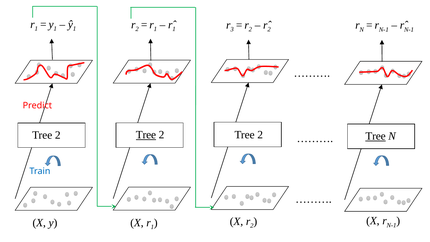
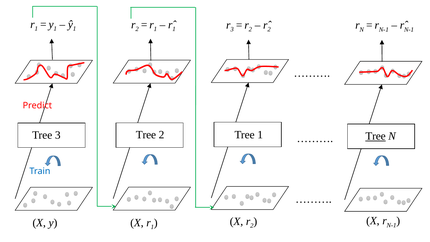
Tree at (146, 135) underline: present -> none
2 Tree 2: 2 -> 1
2 at (58, 135): 2 -> 3
